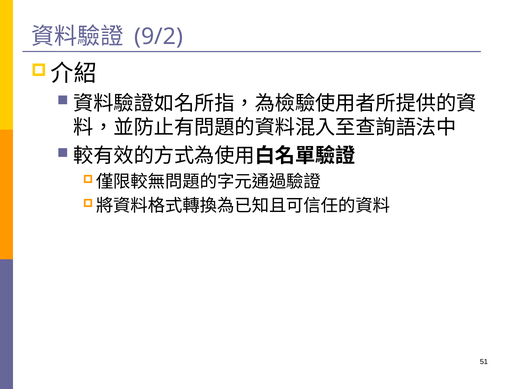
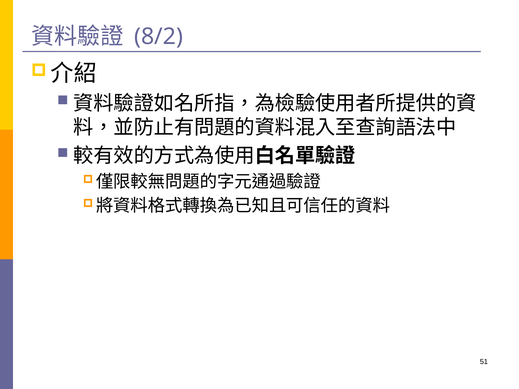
9/2: 9/2 -> 8/2
